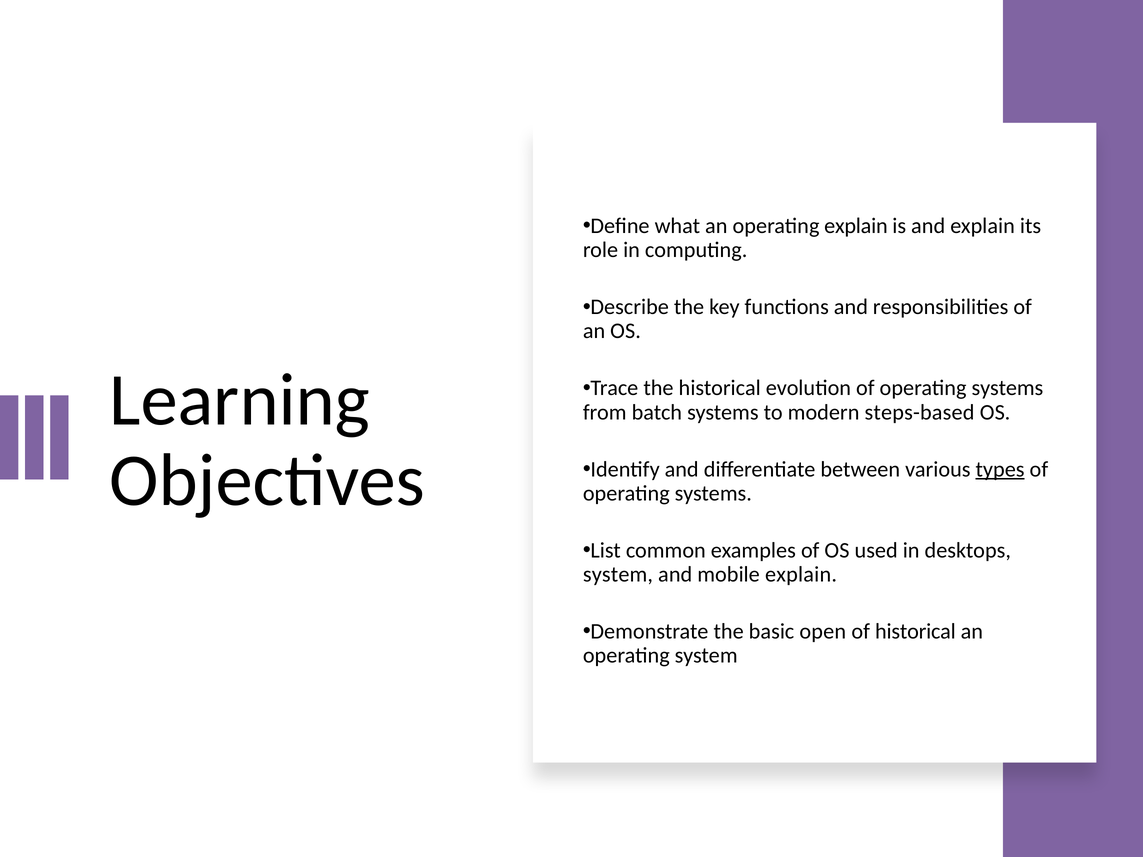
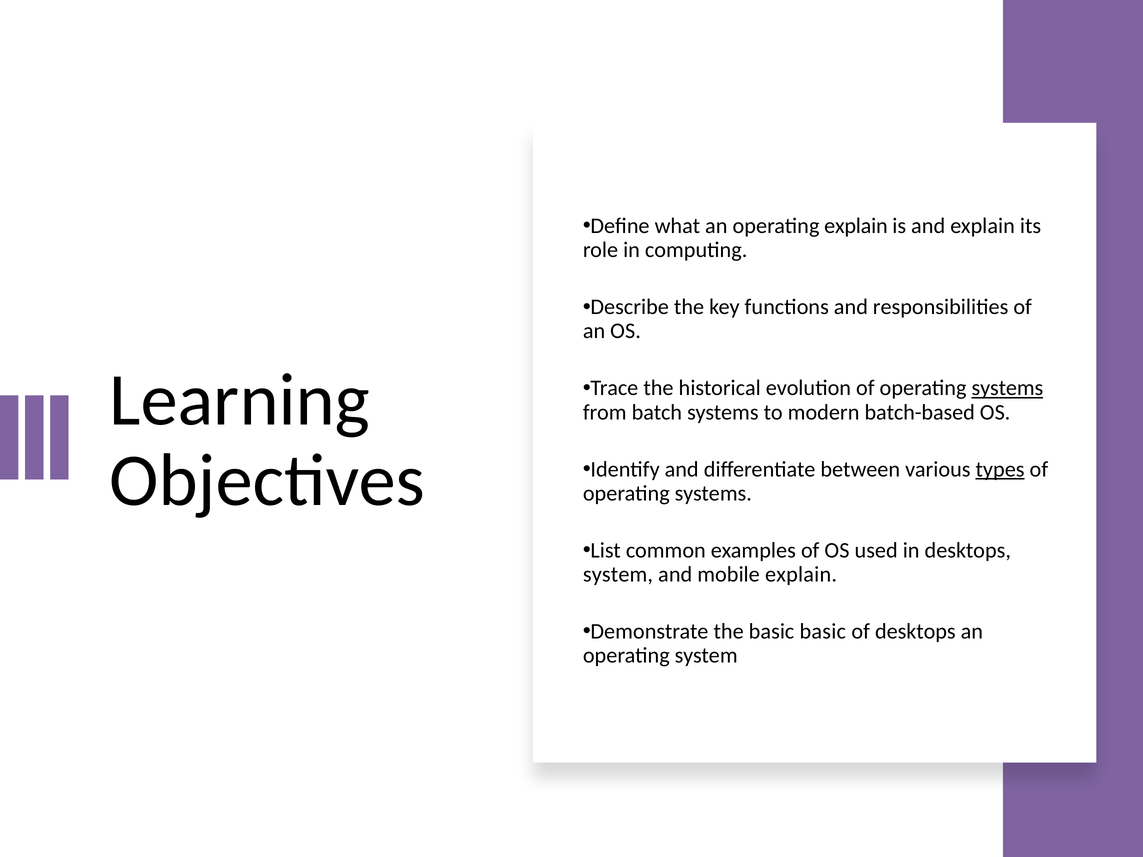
systems at (1007, 388) underline: none -> present
steps-based: steps-based -> batch-based
basic open: open -> basic
of historical: historical -> desktops
